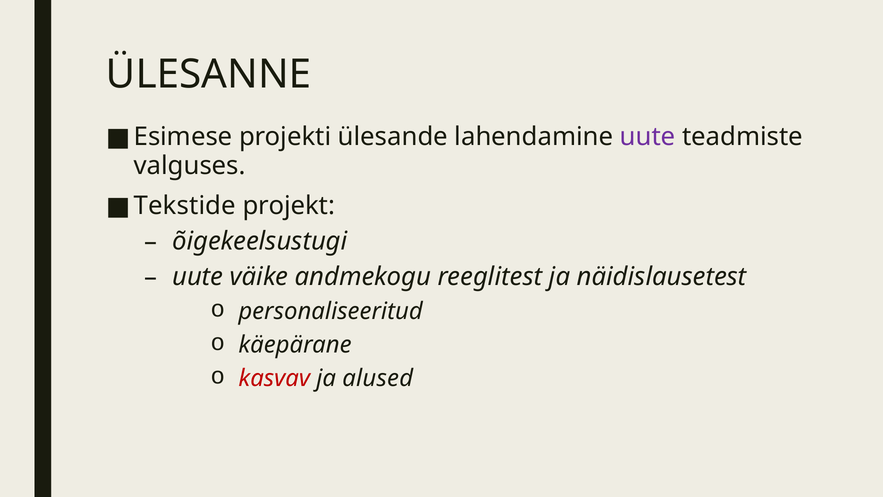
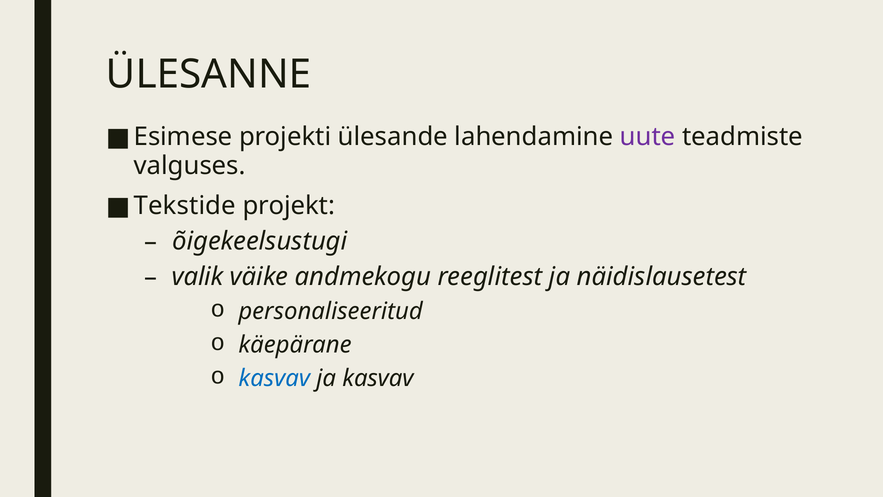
uute at (198, 277): uute -> valik
kasvav at (274, 378) colour: red -> blue
ja alused: alused -> kasvav
